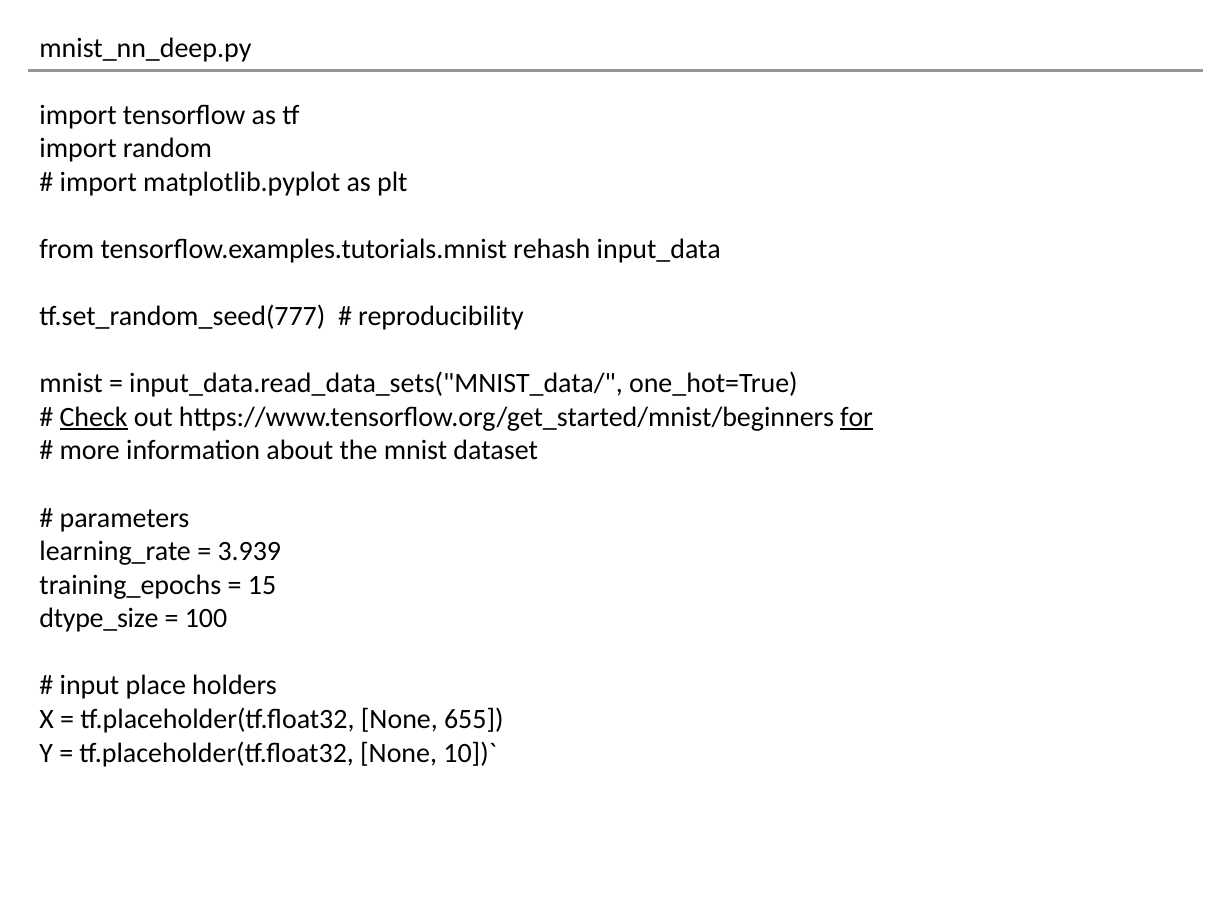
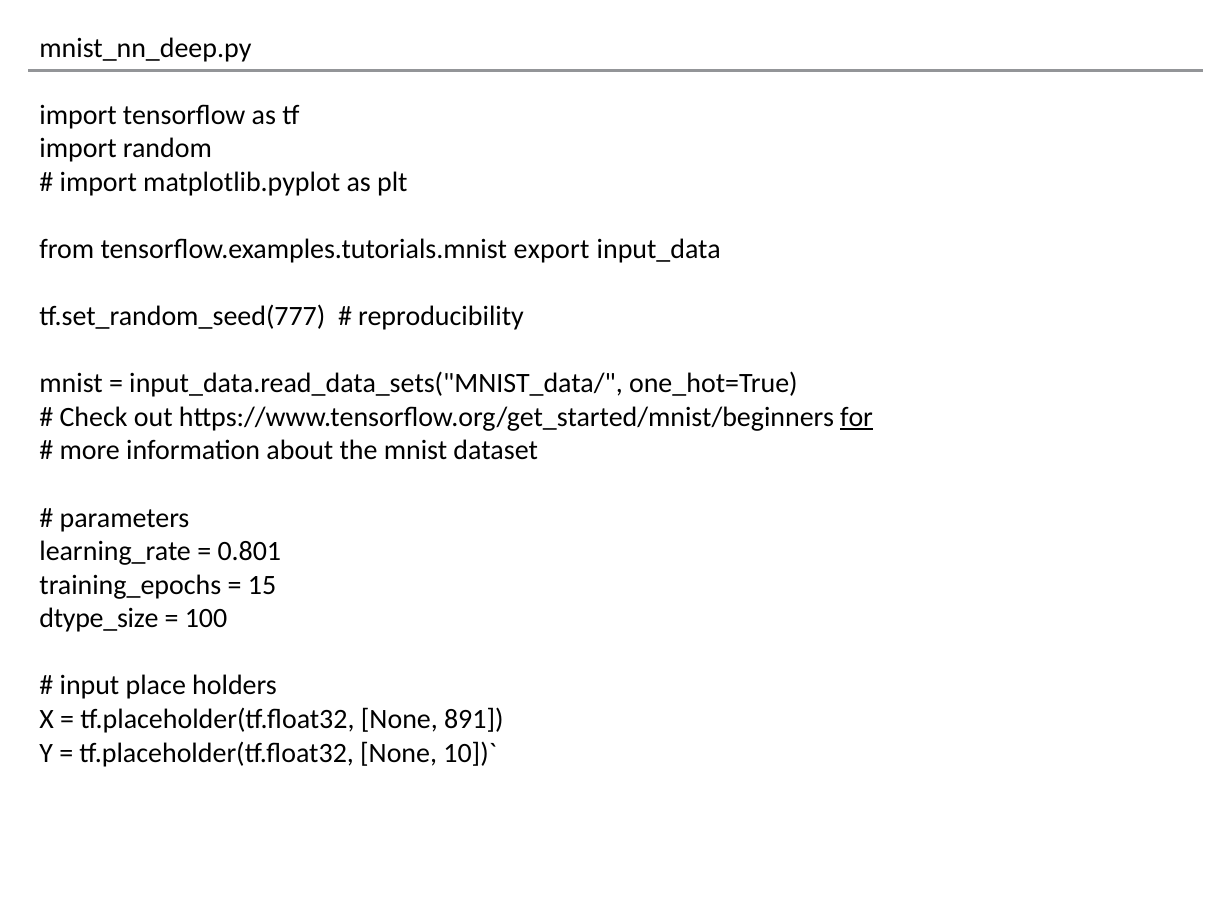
rehash: rehash -> export
Check underline: present -> none
3.939: 3.939 -> 0.801
655: 655 -> 891
